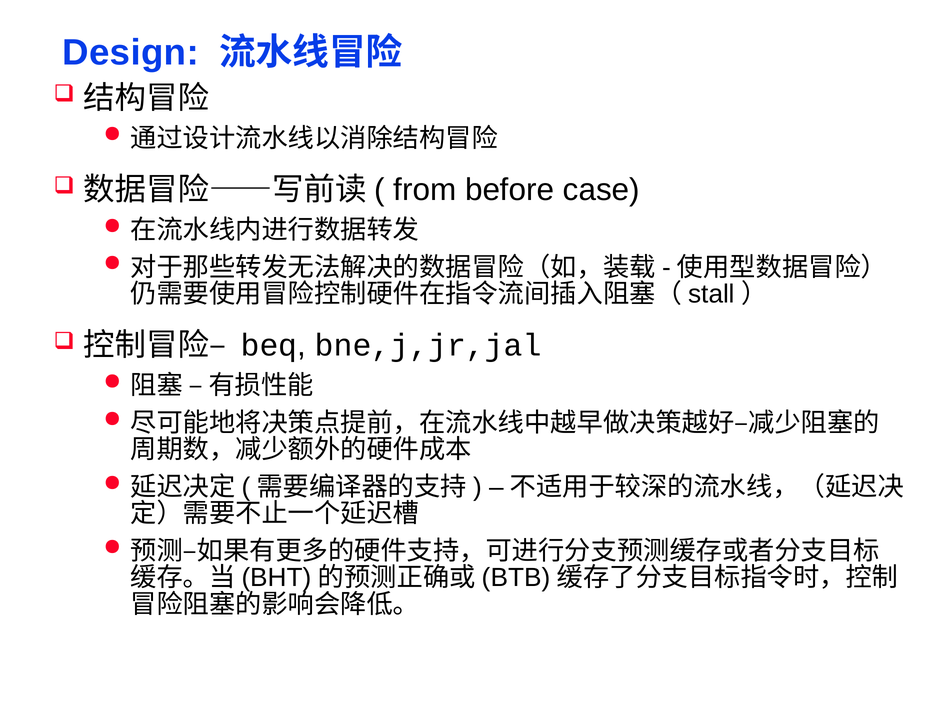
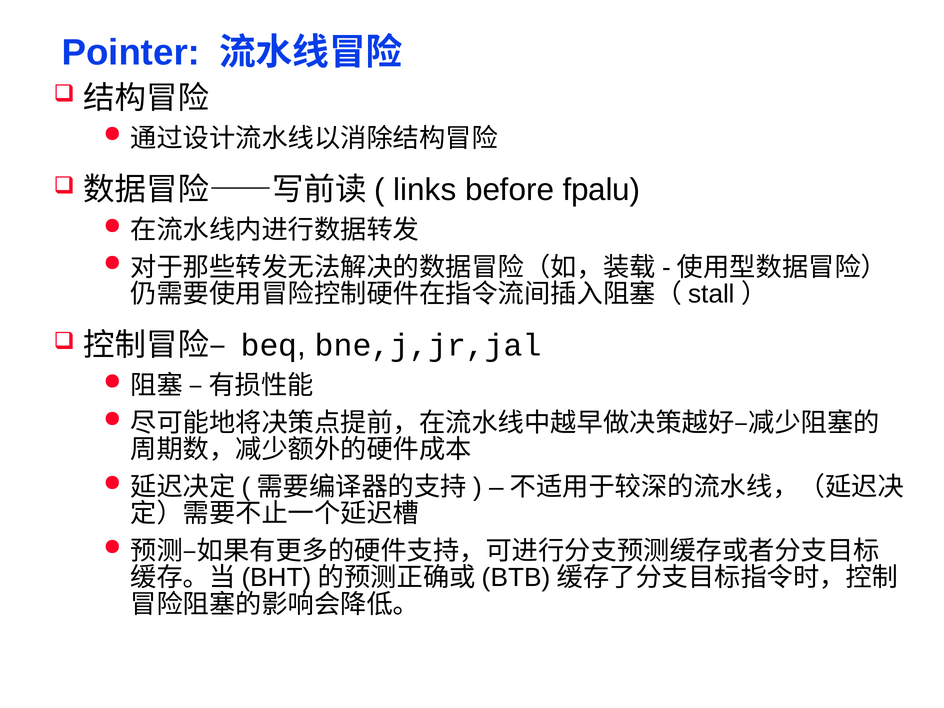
Design: Design -> Pointer
from: from -> links
case: case -> fpalu
